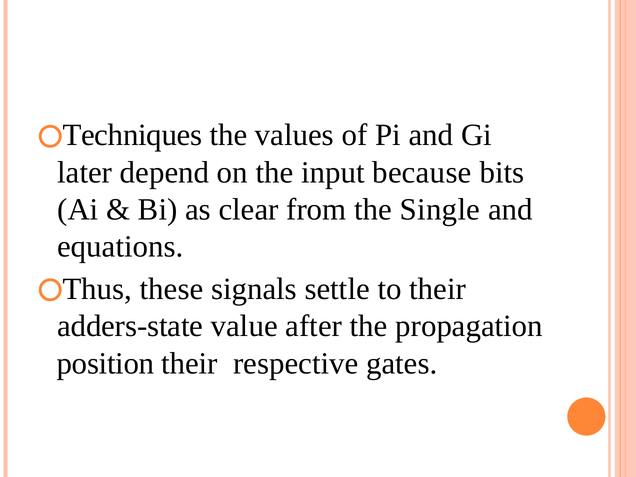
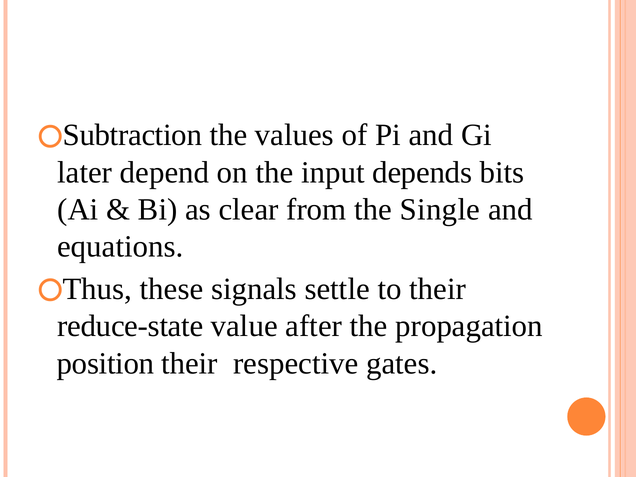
Techniques: Techniques -> Subtraction
because: because -> depends
adders-state: adders-state -> reduce-state
